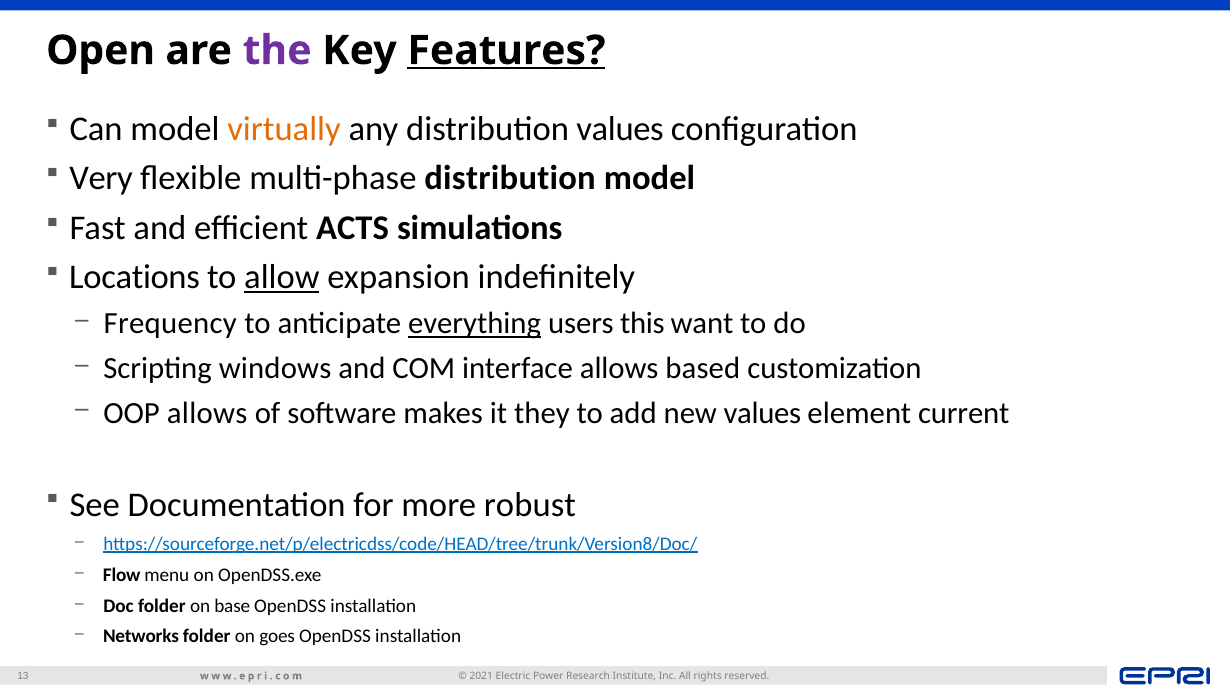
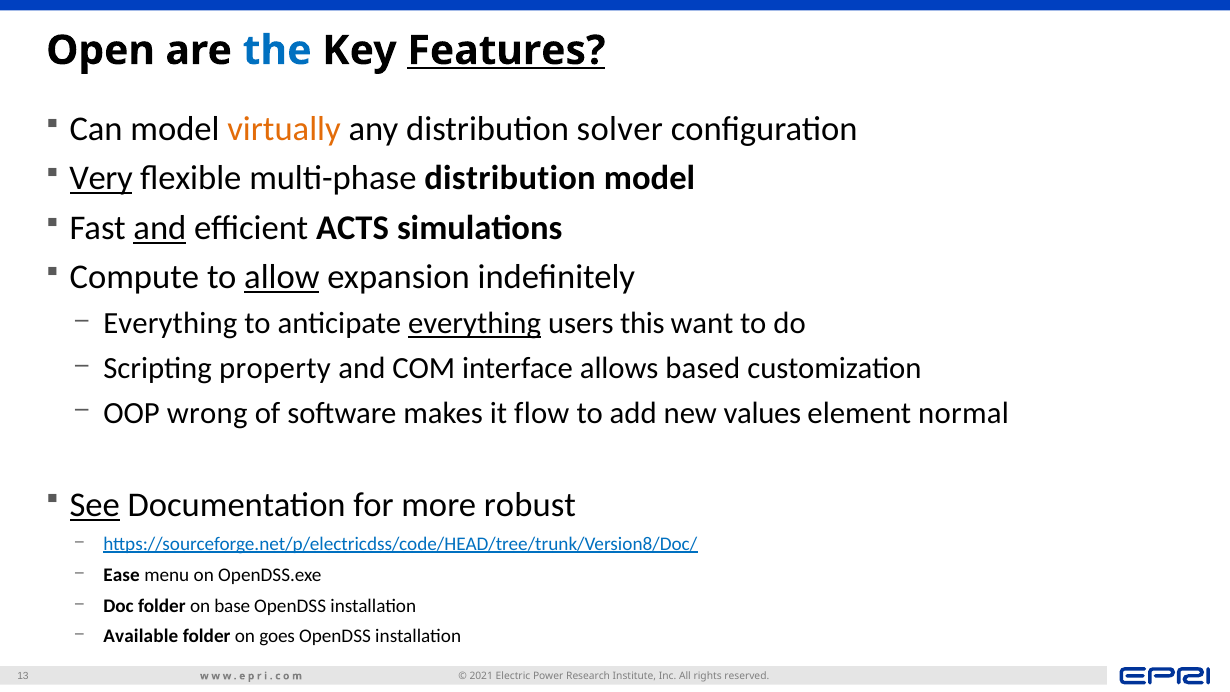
the colour: purple -> blue
distribution values: values -> solver
Very underline: none -> present
and at (160, 228) underline: none -> present
Locations: Locations -> Compute
Frequency at (170, 324): Frequency -> Everything
windows: windows -> property
OOP allows: allows -> wrong
they: they -> flow
current: current -> normal
See underline: none -> present
Flow: Flow -> Ease
Networks: Networks -> Available
